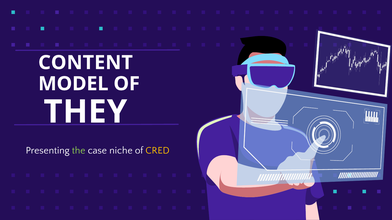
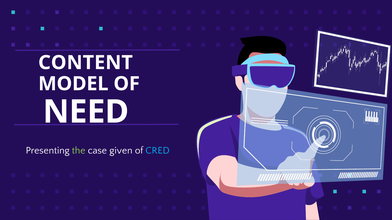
THEY: THEY -> NEED
niche: niche -> given
CRED colour: yellow -> light blue
